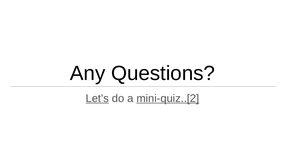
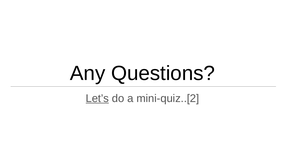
mini-quiz..[2 underline: present -> none
